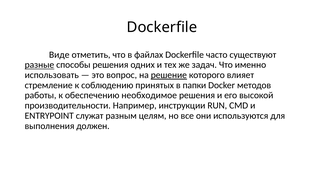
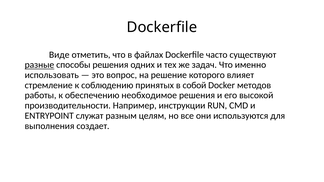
решение underline: present -> none
папки: папки -> собой
должен: должен -> создает
